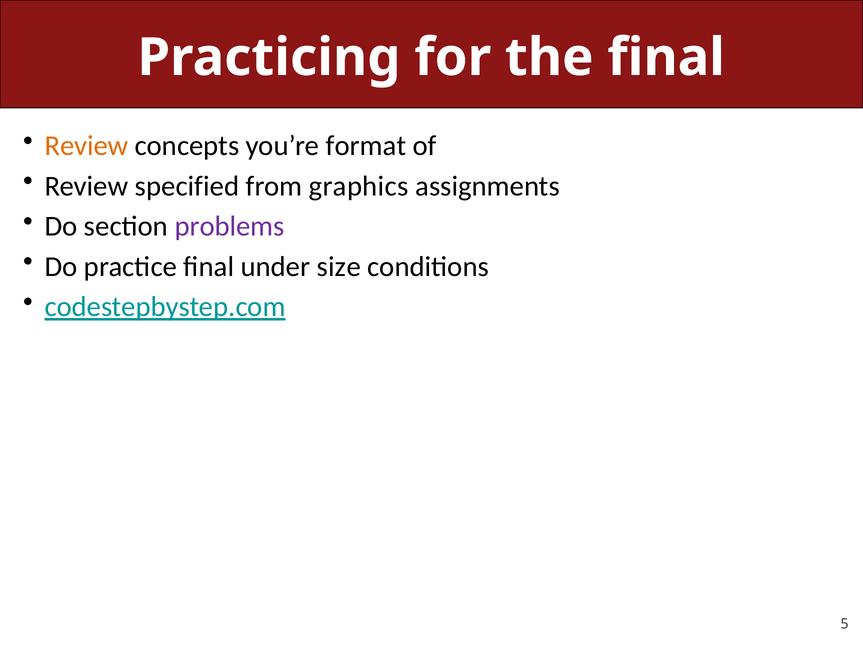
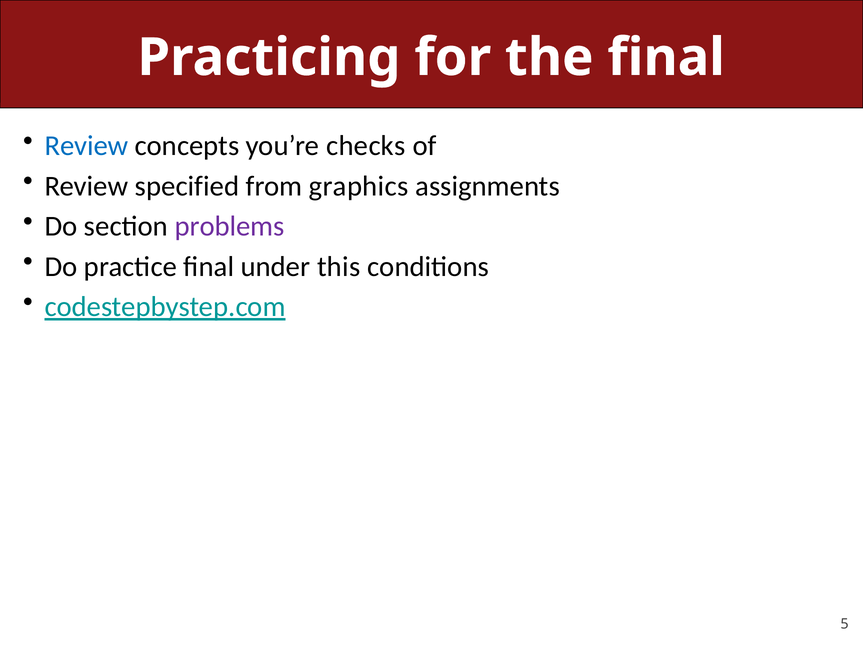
Review at (87, 146) colour: orange -> blue
format: format -> checks
size: size -> this
